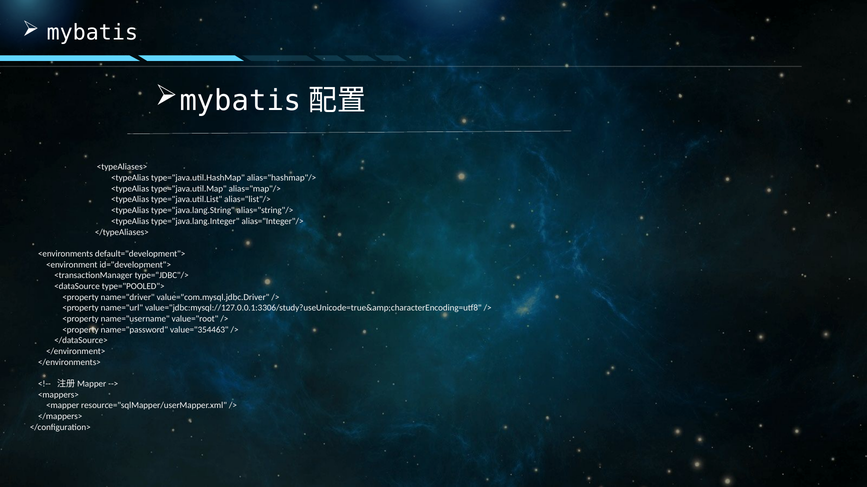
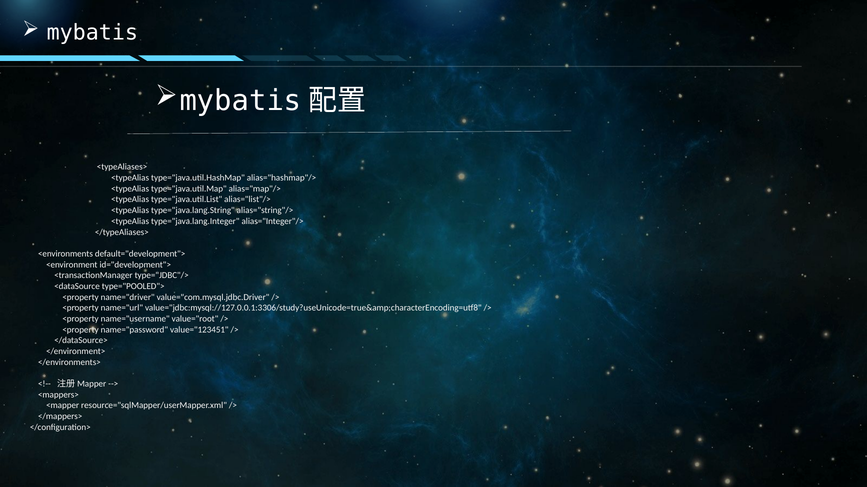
value="354463: value="354463 -> value="123451
